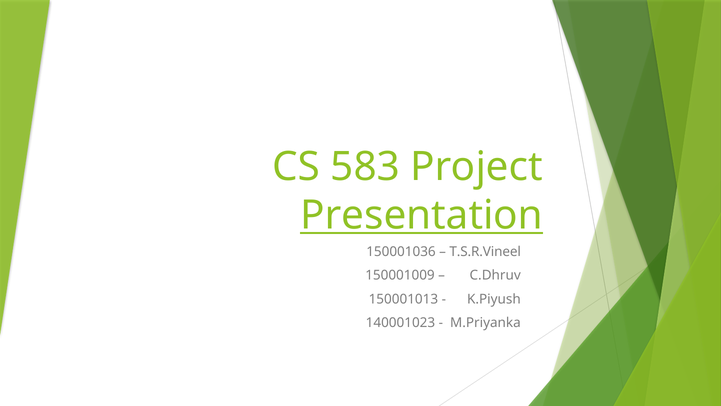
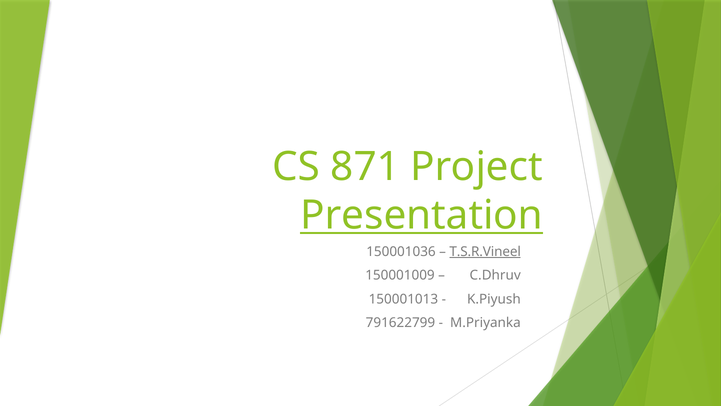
583: 583 -> 871
T.S.R.Vineel underline: none -> present
140001023: 140001023 -> 791622799
